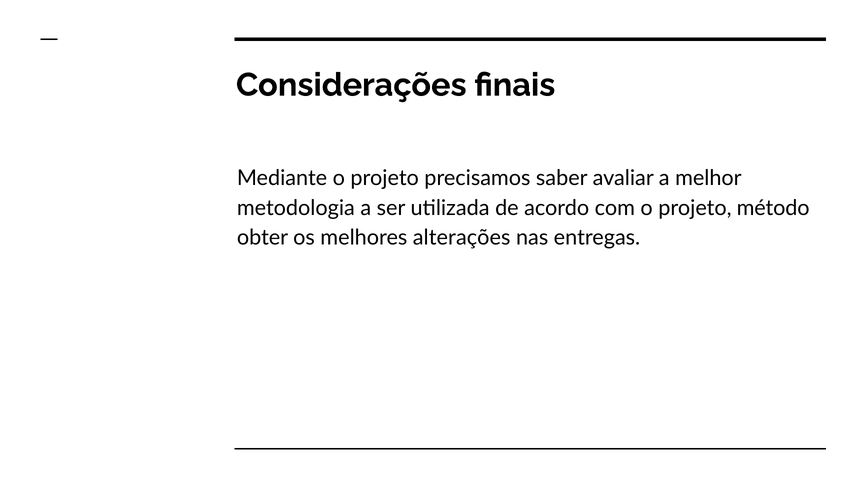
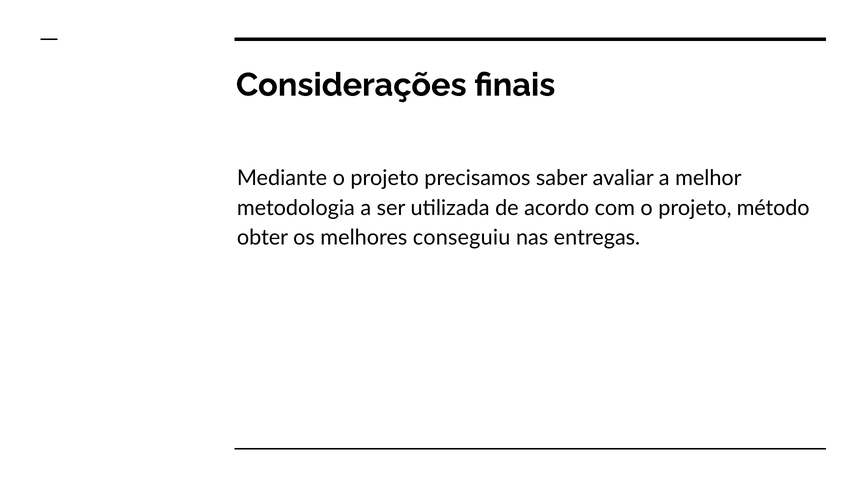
alterações: alterações -> conseguiu
